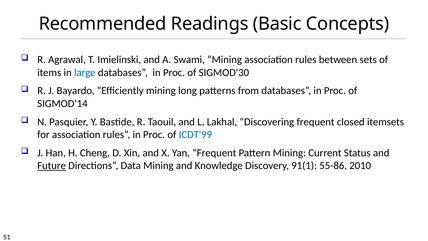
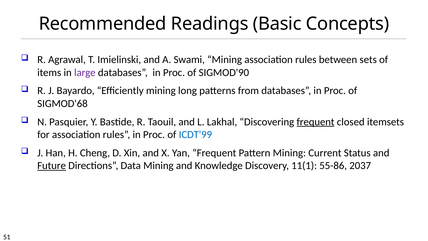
large colour: blue -> purple
SIGMOD'30: SIGMOD'30 -> SIGMOD'90
SIGMOD'14: SIGMOD'14 -> SIGMOD'68
frequent at (316, 122) underline: none -> present
91(1: 91(1 -> 11(1
2010: 2010 -> 2037
